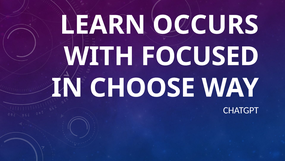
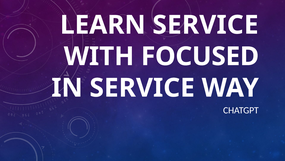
LEARN OCCURS: OCCURS -> SERVICE
IN CHOOSE: CHOOSE -> SERVICE
